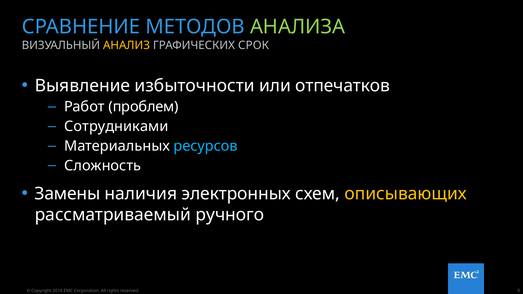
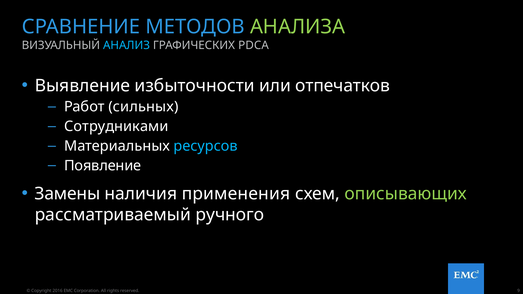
АНАЛИЗ colour: yellow -> light blue
СРОК: СРОК -> PDCA
проблем: проблем -> сильных
Сложность: Сложность -> Появление
электронных: электронных -> применения
описывающих colour: yellow -> light green
